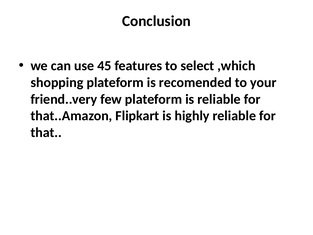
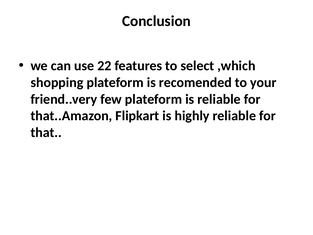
45: 45 -> 22
